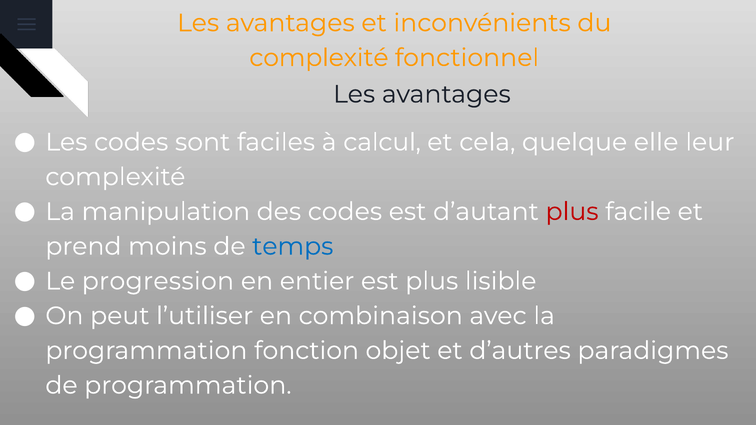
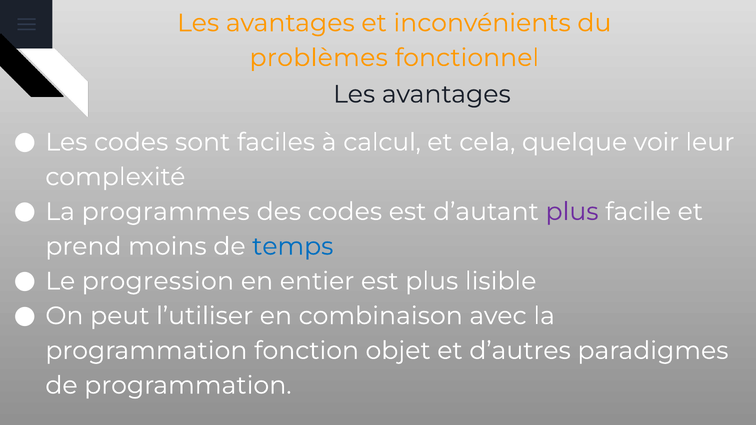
complexité at (319, 58): complexité -> problèmes
elle: elle -> voir
manipulation: manipulation -> programmes
plus at (572, 212) colour: red -> purple
